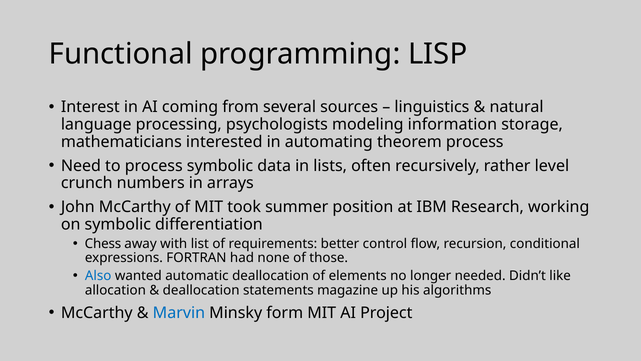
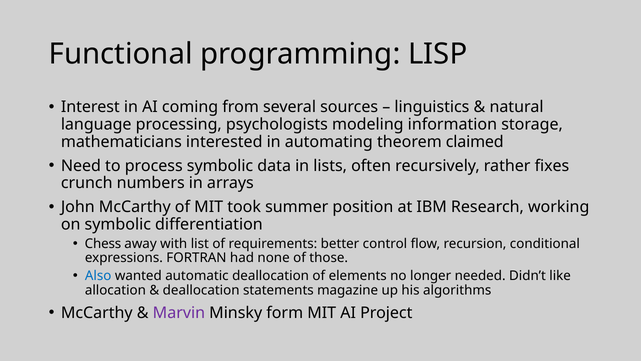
theorem process: process -> claimed
level: level -> fixes
Marvin colour: blue -> purple
